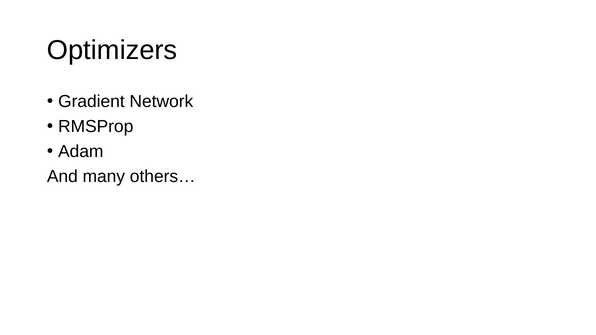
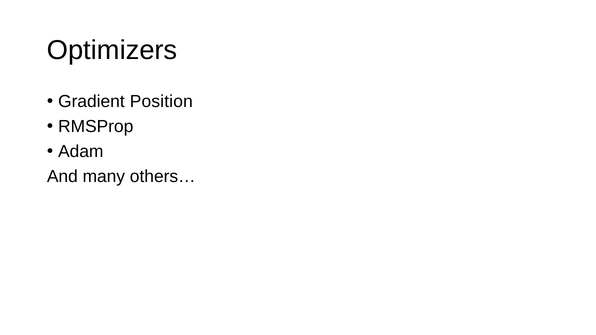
Network: Network -> Position
